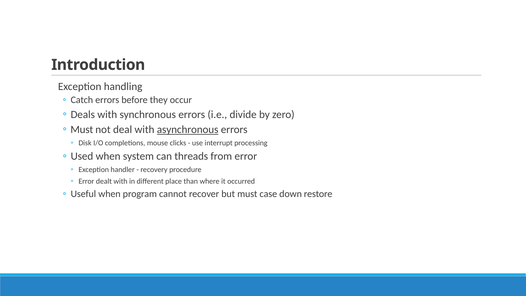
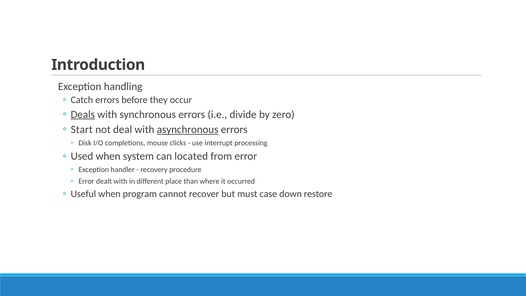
Deals underline: none -> present
Must at (82, 129): Must -> Start
threads: threads -> located
